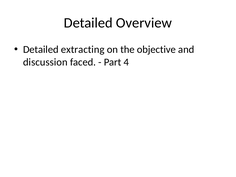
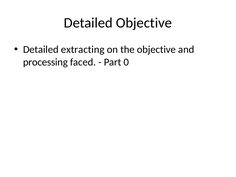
Detailed Overview: Overview -> Objective
discussion: discussion -> processing
4: 4 -> 0
